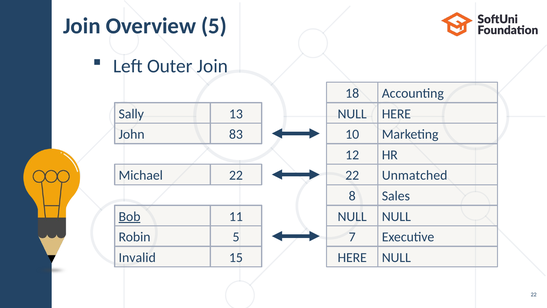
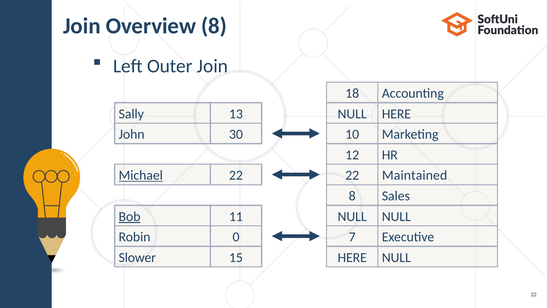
Overview 5: 5 -> 8
83: 83 -> 30
Michael underline: none -> present
Unmatched: Unmatched -> Maintained
Robin 5: 5 -> 0
Invalid: Invalid -> Slower
